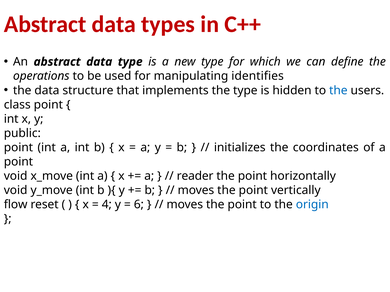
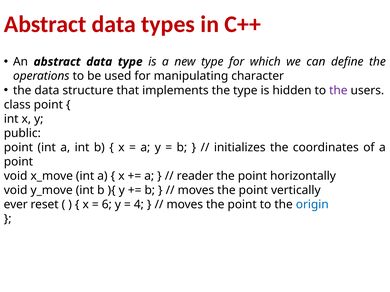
identifies: identifies -> character
the at (338, 90) colour: blue -> purple
flow: flow -> ever
4: 4 -> 6
6: 6 -> 4
